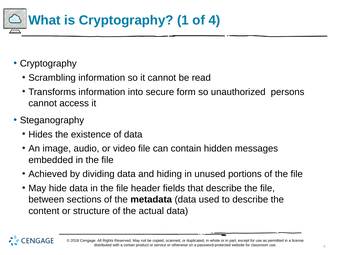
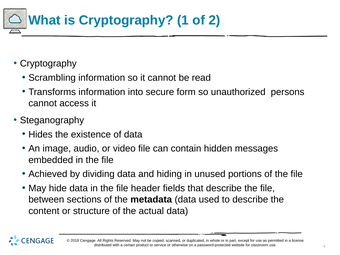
of 4: 4 -> 2
